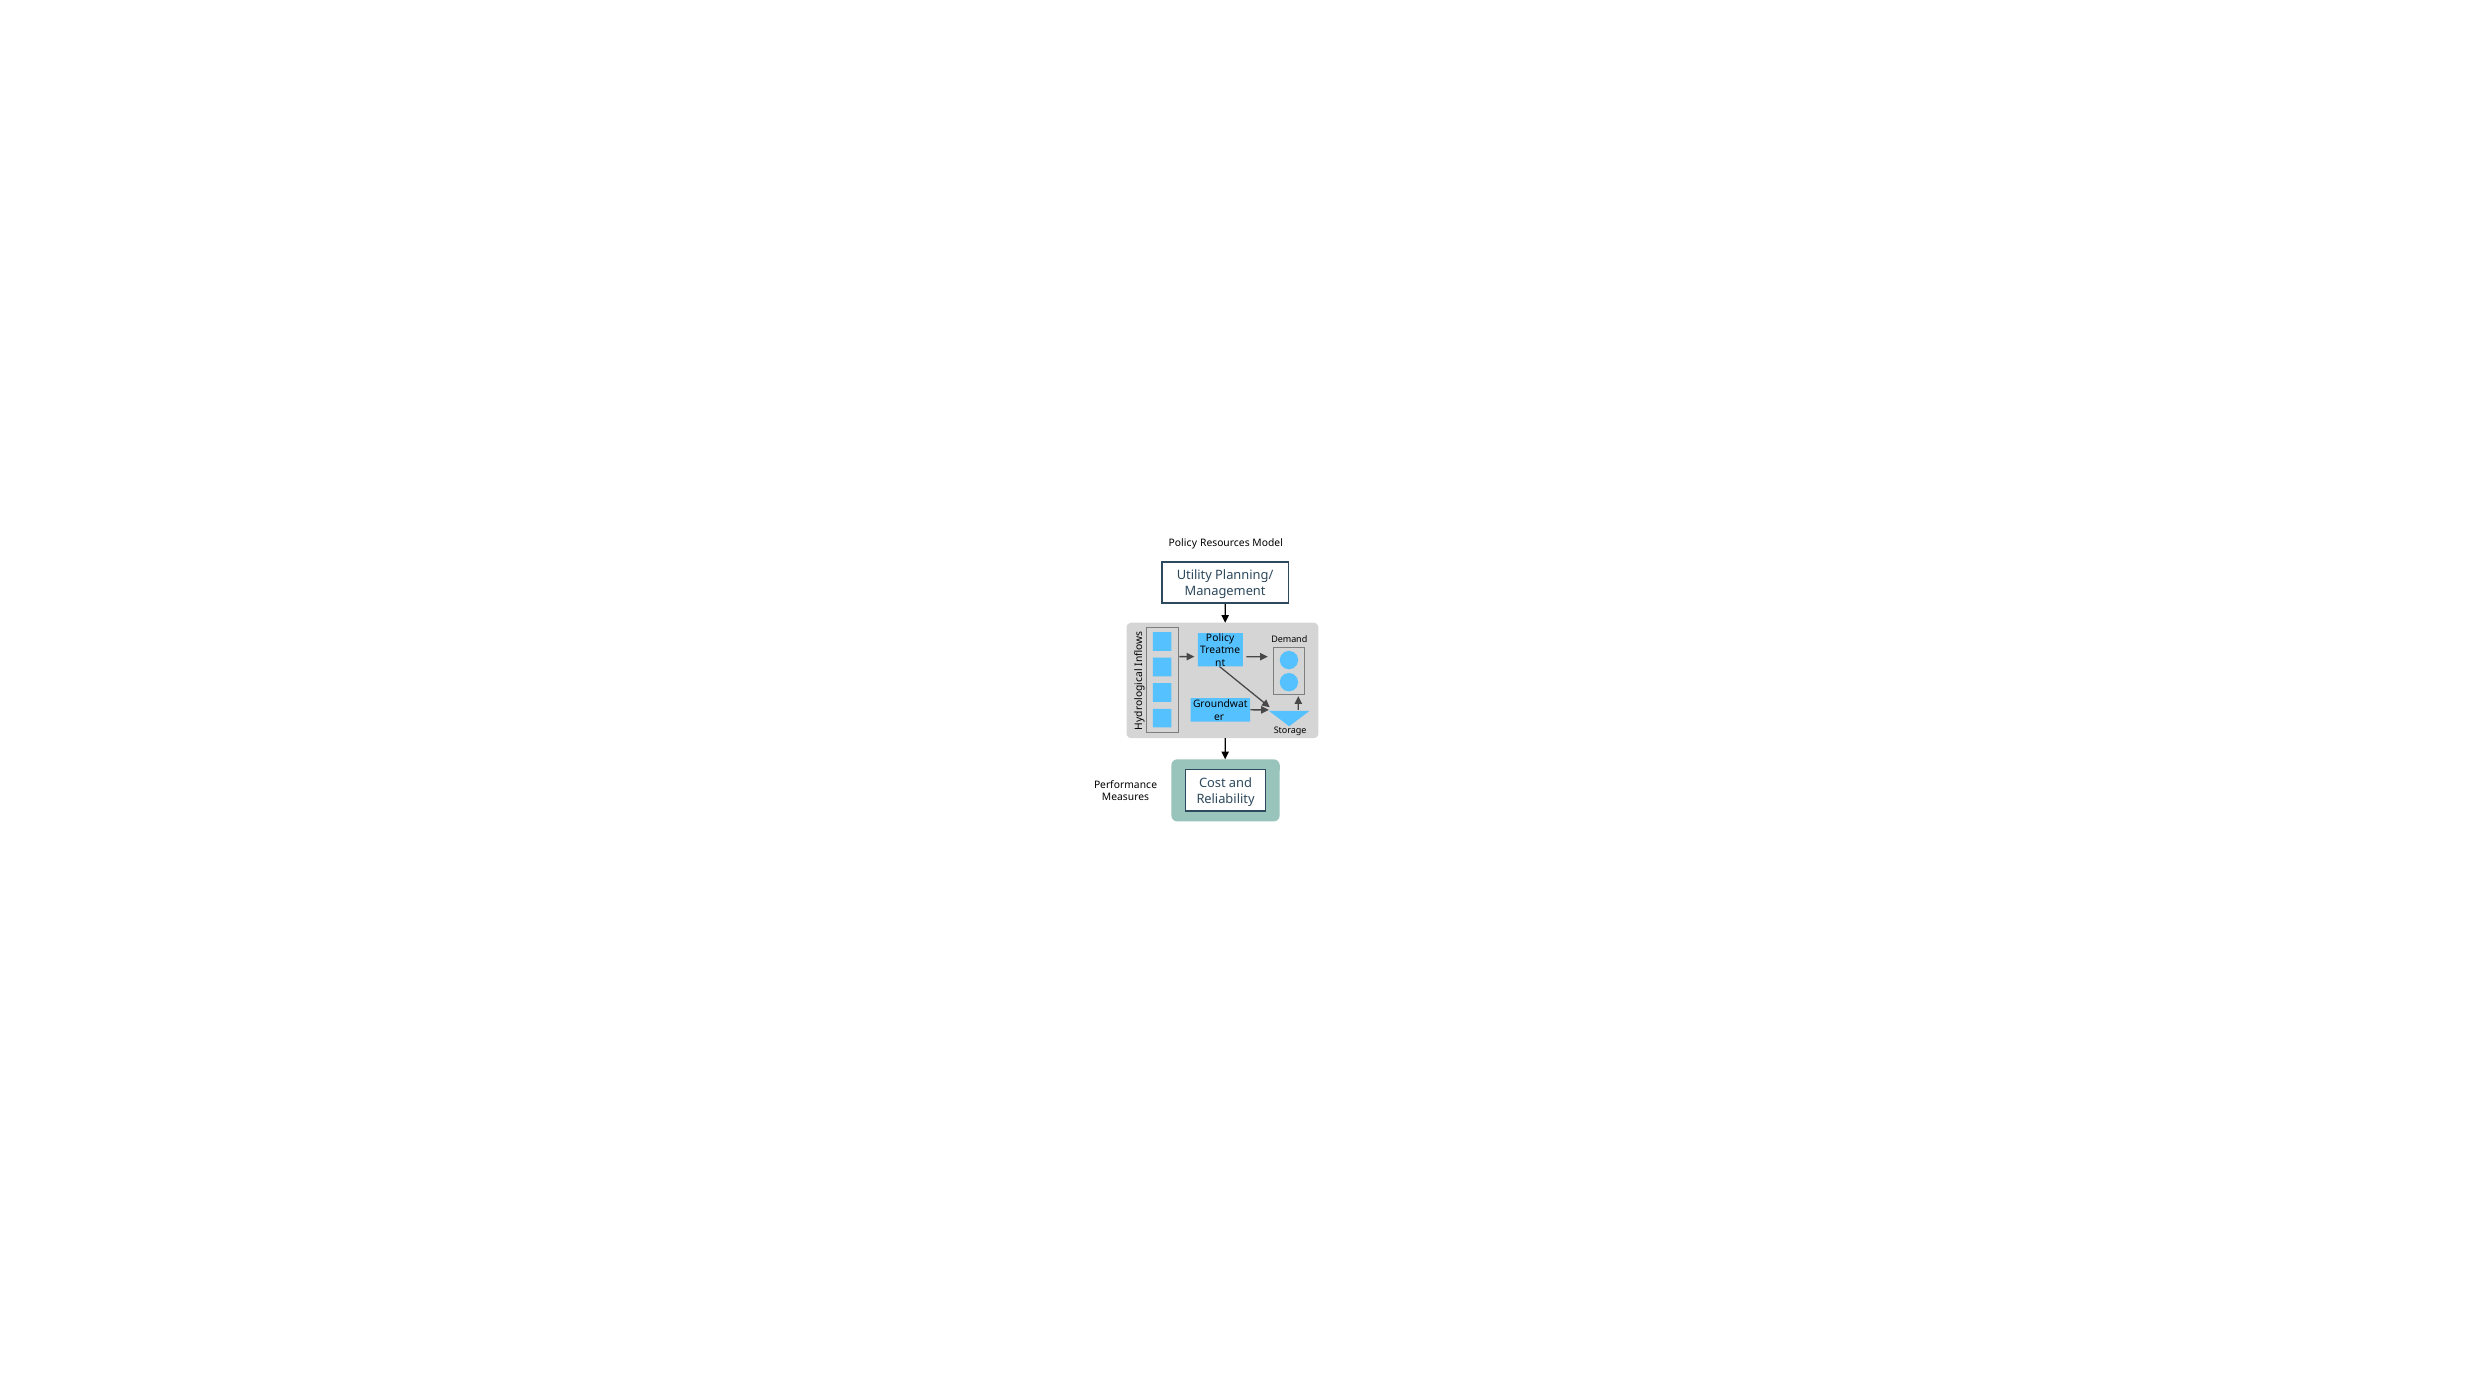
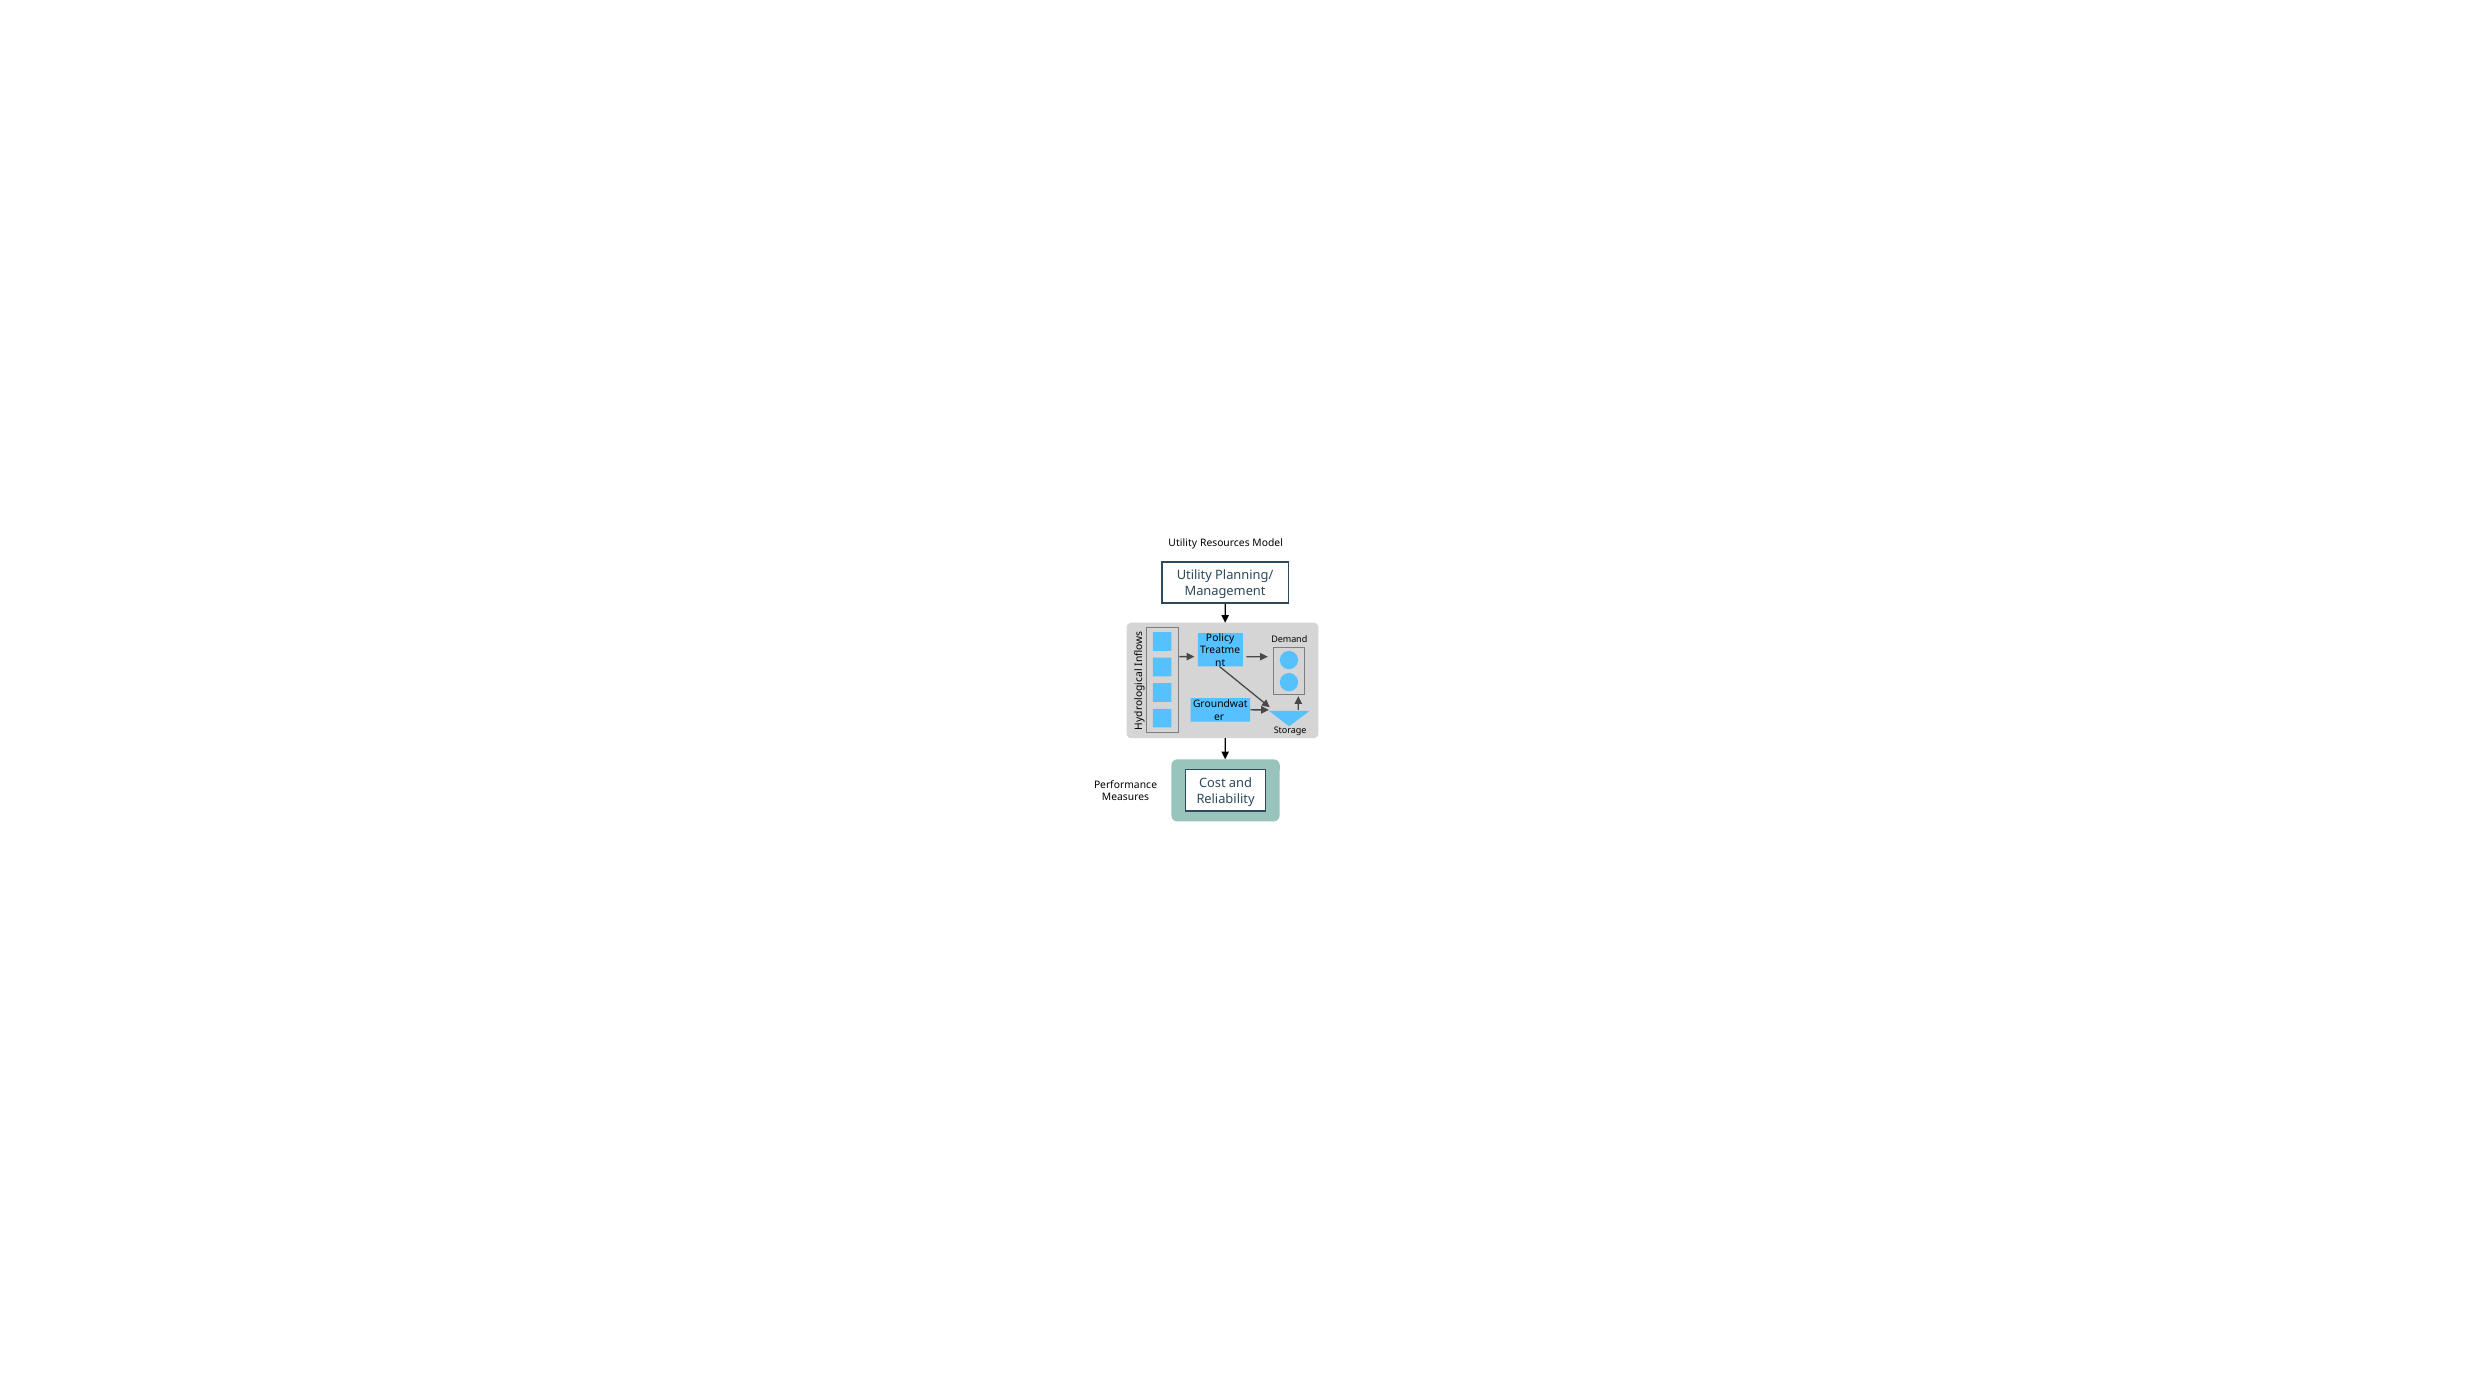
Policy at (1183, 543): Policy -> Utility
